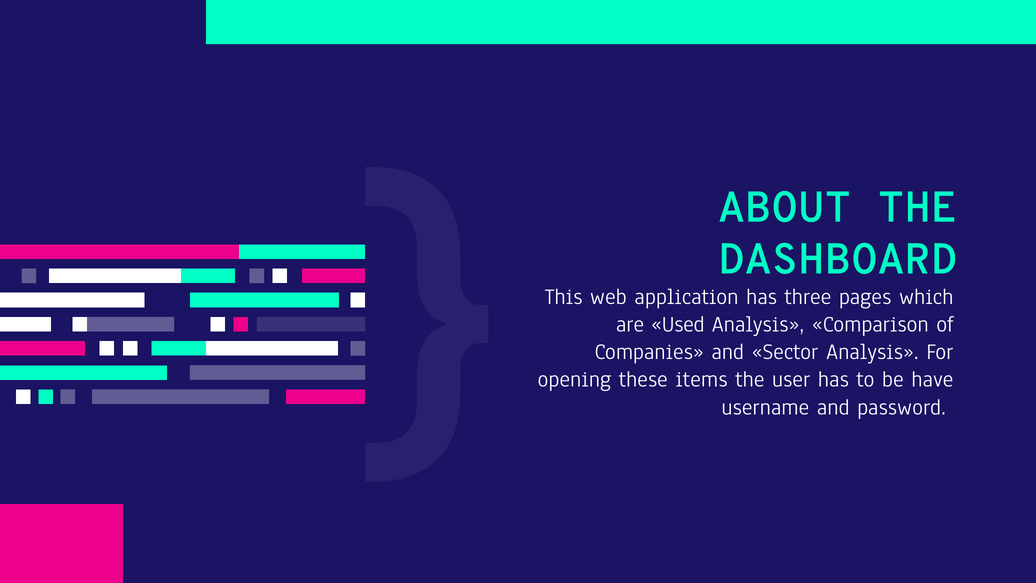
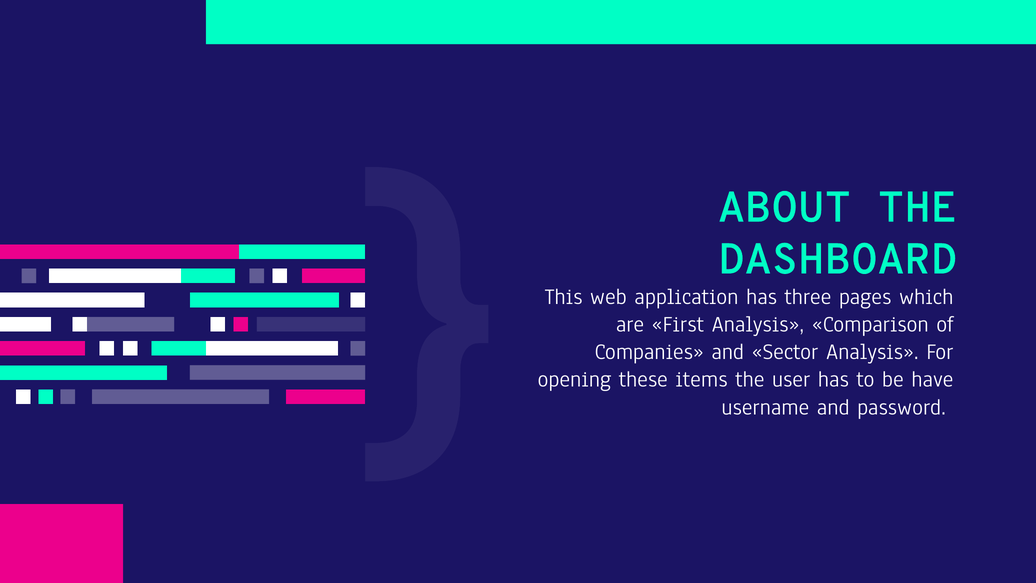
Used: Used -> First
